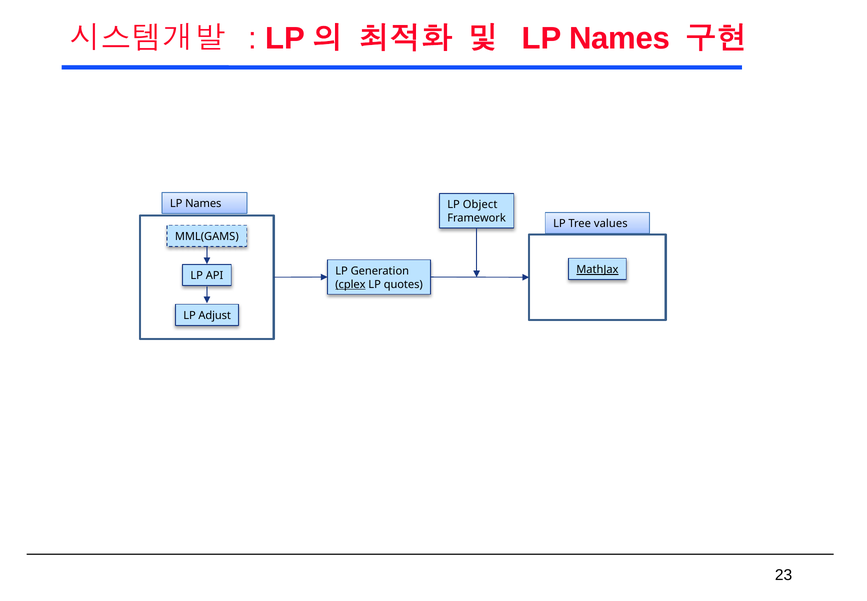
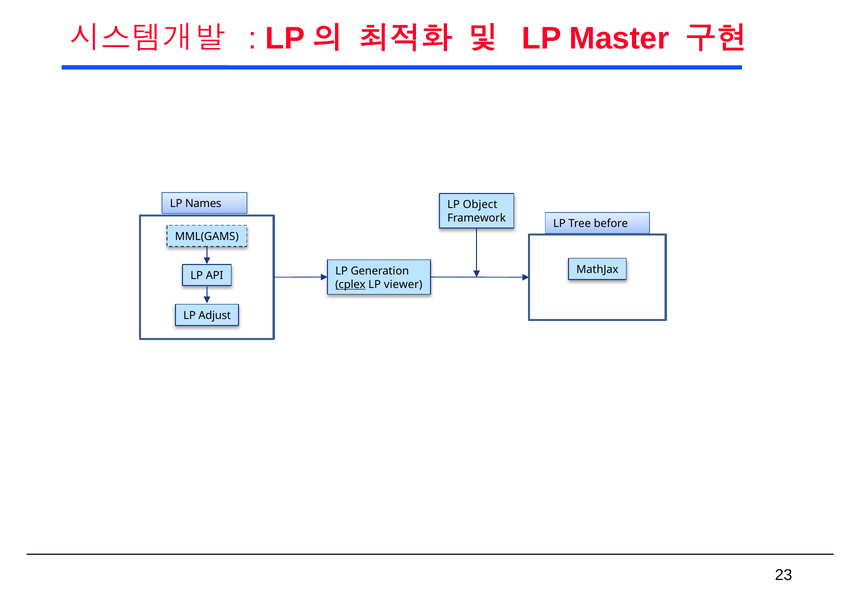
Names at (619, 39): Names -> Master
values: values -> before
MathJax underline: present -> none
quotes: quotes -> viewer
